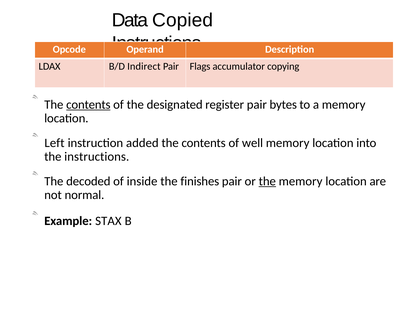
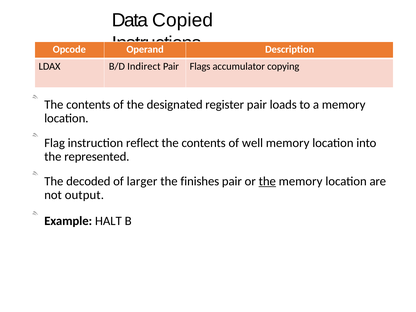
contents at (88, 105) underline: present -> none
bytes: bytes -> loads
Left: Left -> Flag
added: added -> reflect
the instructions: instructions -> represented
inside: inside -> larger
normal: normal -> output
STAX: STAX -> HALT
